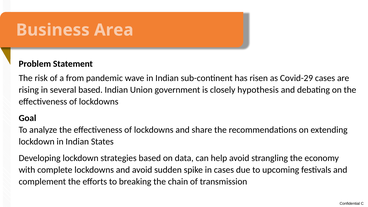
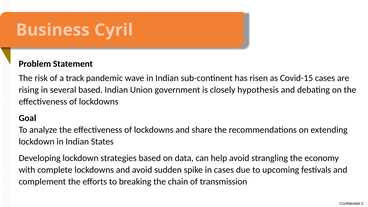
Area: Area -> Cyril
from: from -> track
Covid-29: Covid-29 -> Covid-15
